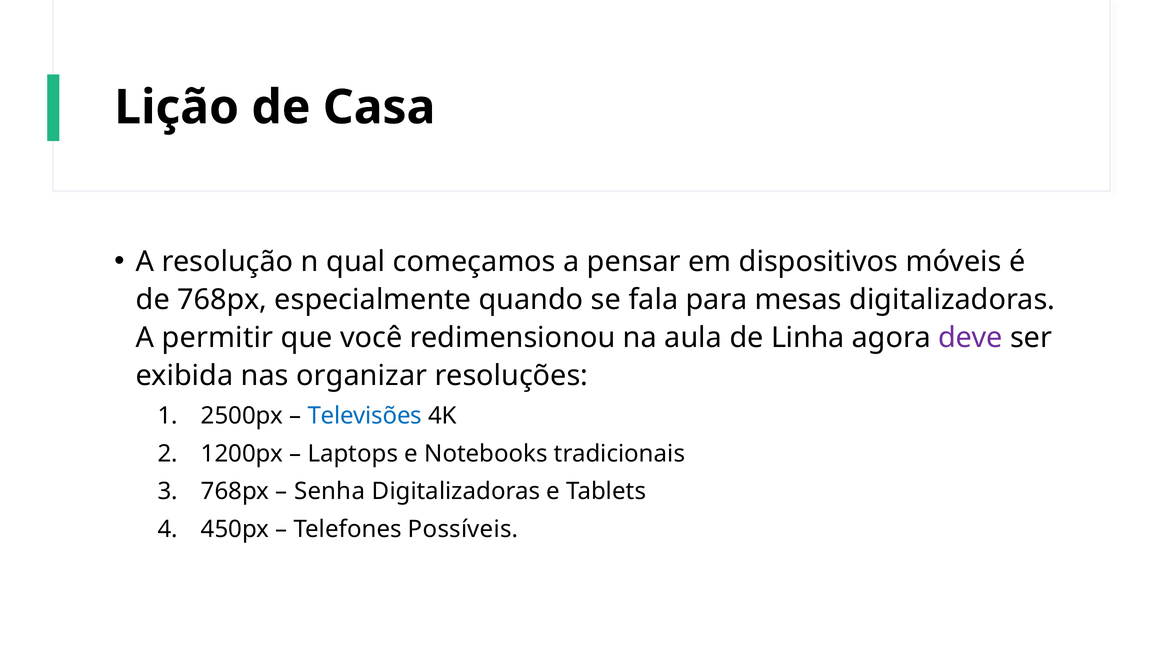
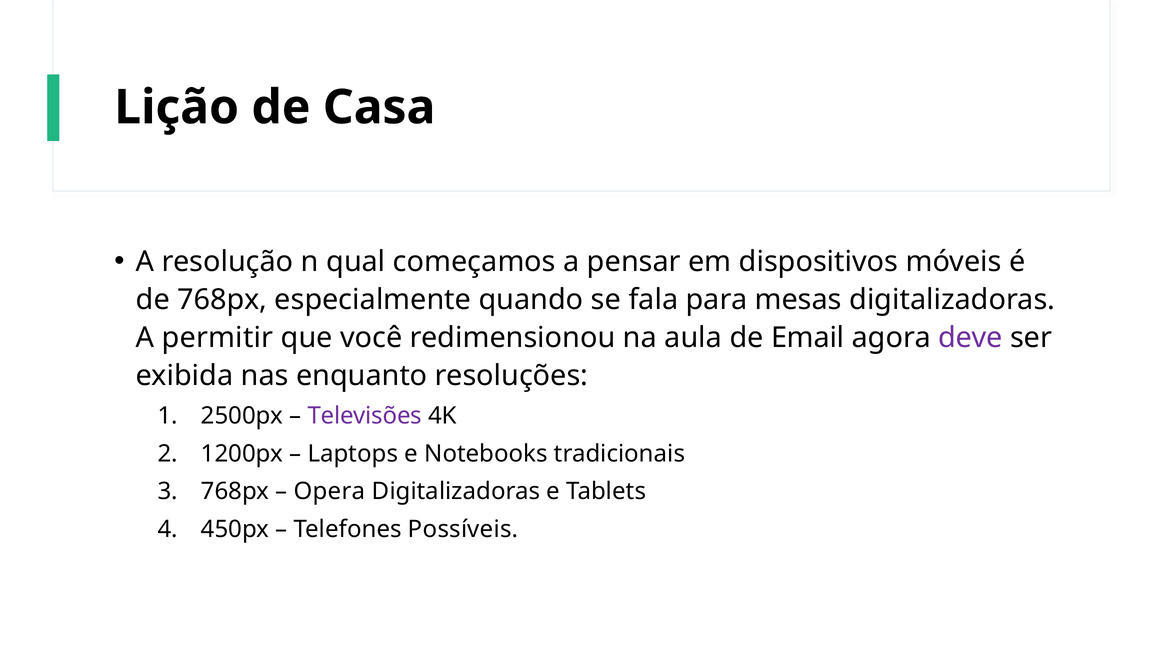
Linha: Linha -> Email
organizar: organizar -> enquanto
Televisões colour: blue -> purple
Senha: Senha -> Opera
